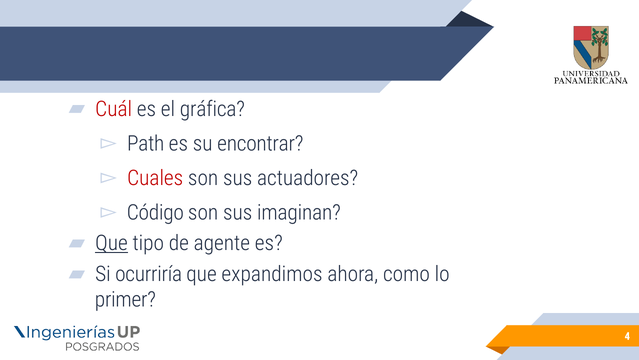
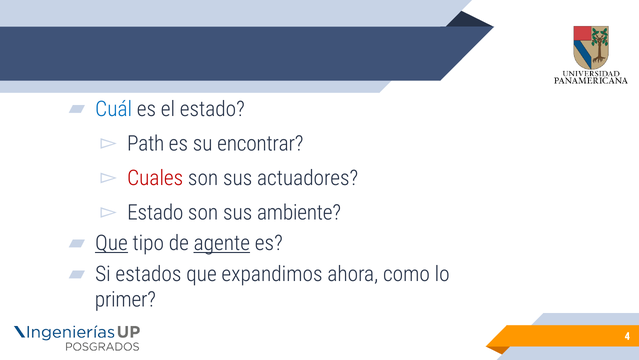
Cuál colour: red -> blue
el gráfica: gráfica -> estado
Código at (155, 212): Código -> Estado
imaginan: imaginan -> ambiente
agente underline: none -> present
ocurriría: ocurriría -> estados
